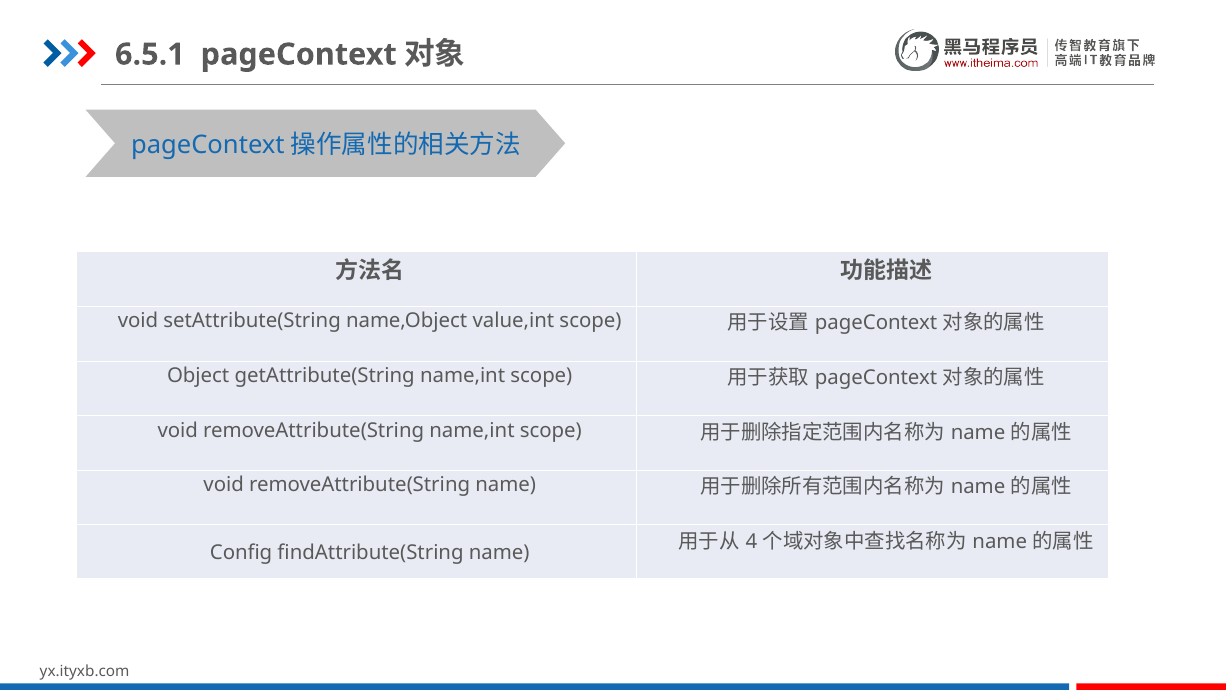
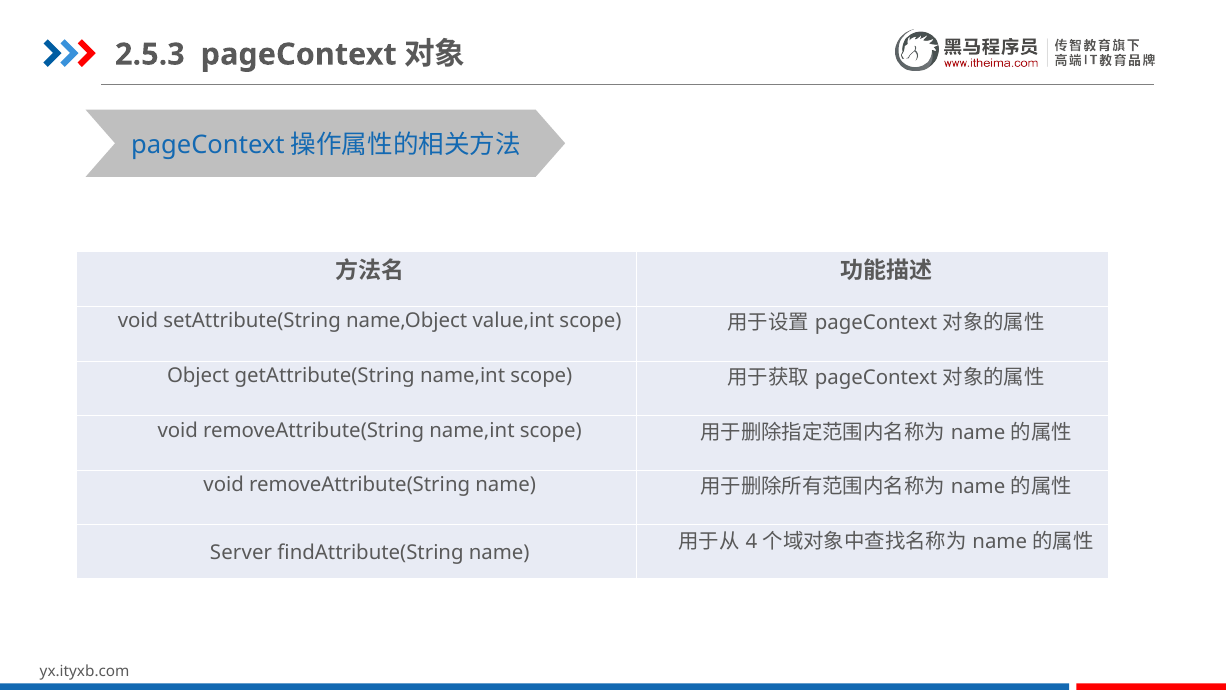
6.5.1: 6.5.1 -> 2.5.3
Config: Config -> Server
